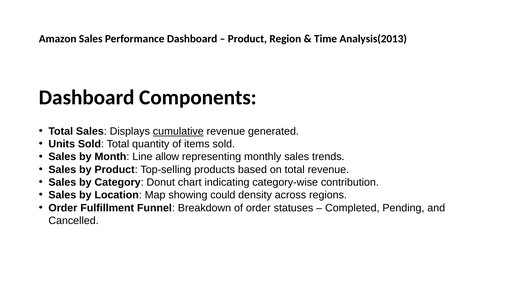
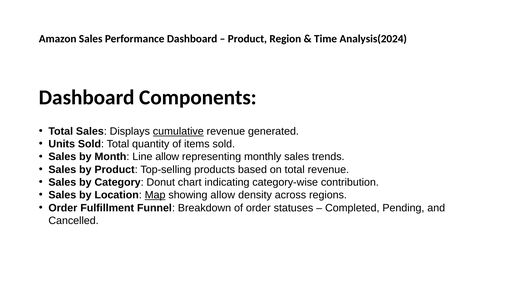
Analysis(2013: Analysis(2013 -> Analysis(2024
Map underline: none -> present
showing could: could -> allow
